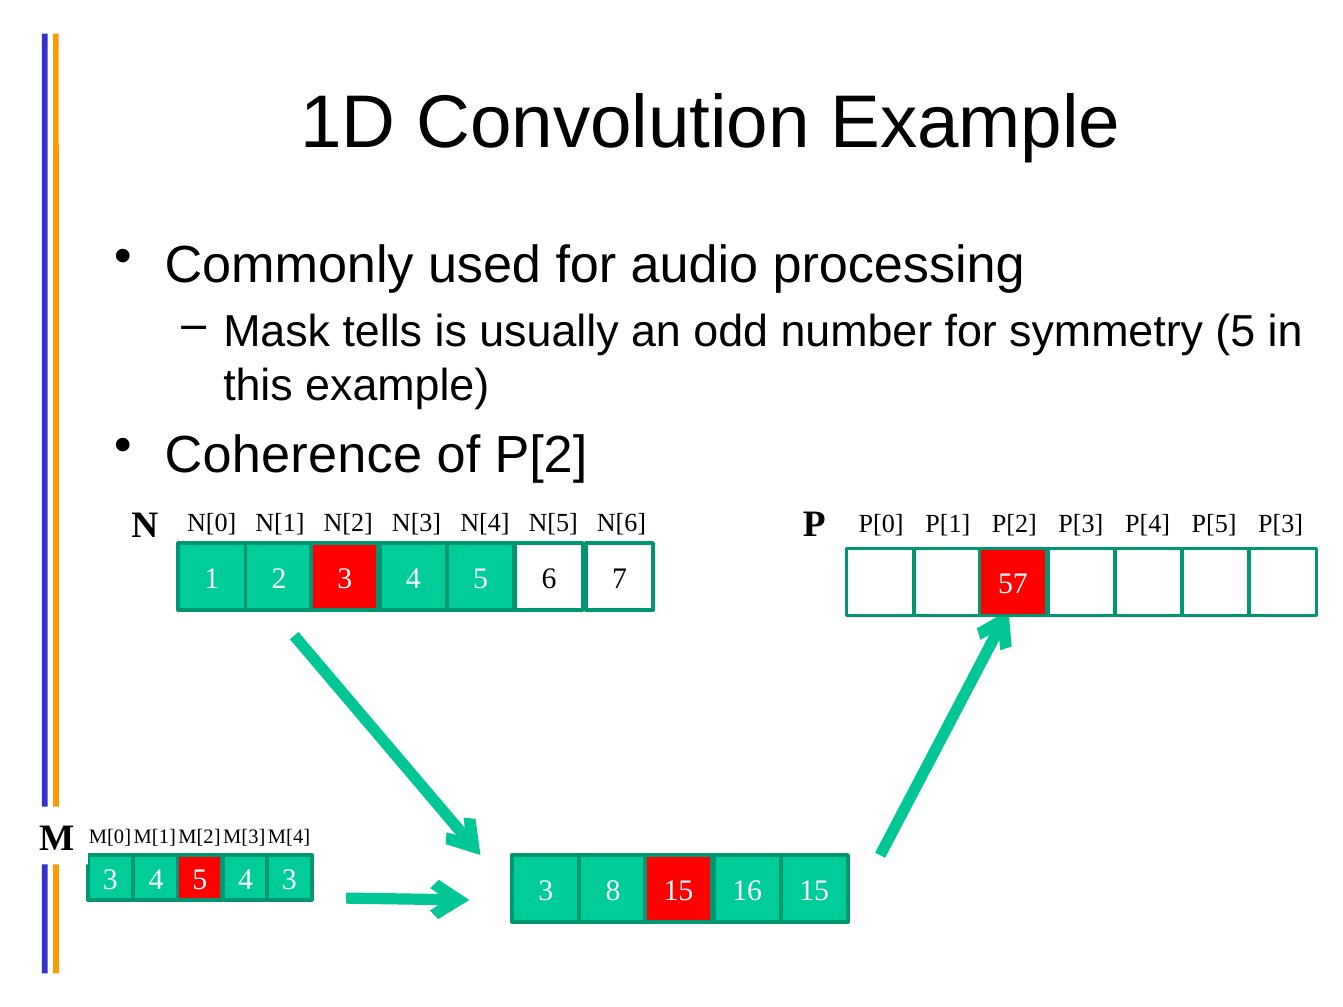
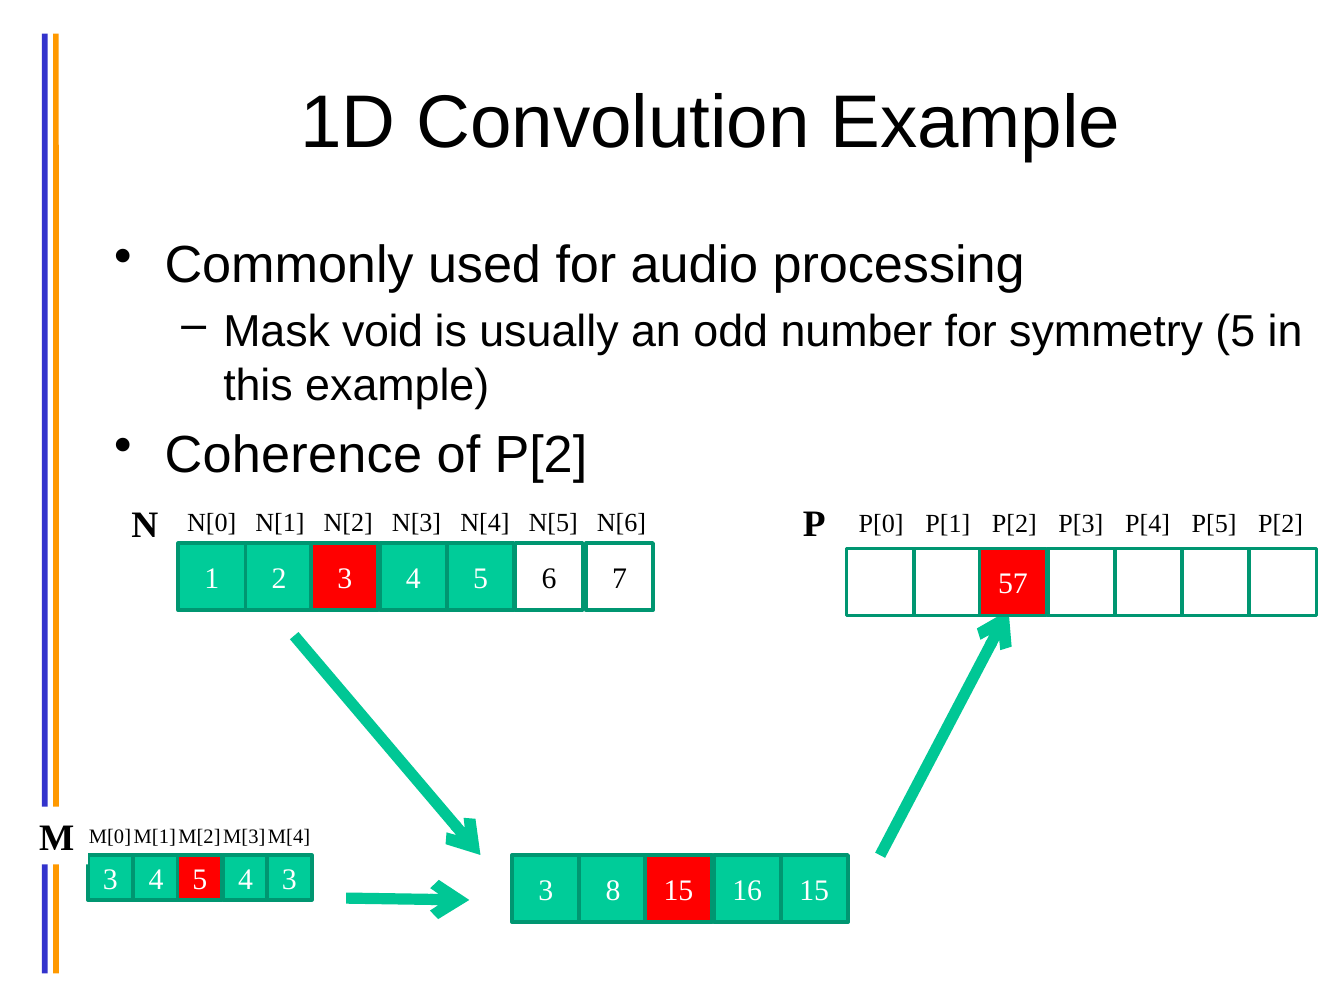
tells: tells -> void
P[4 P[3: P[3 -> P[2
